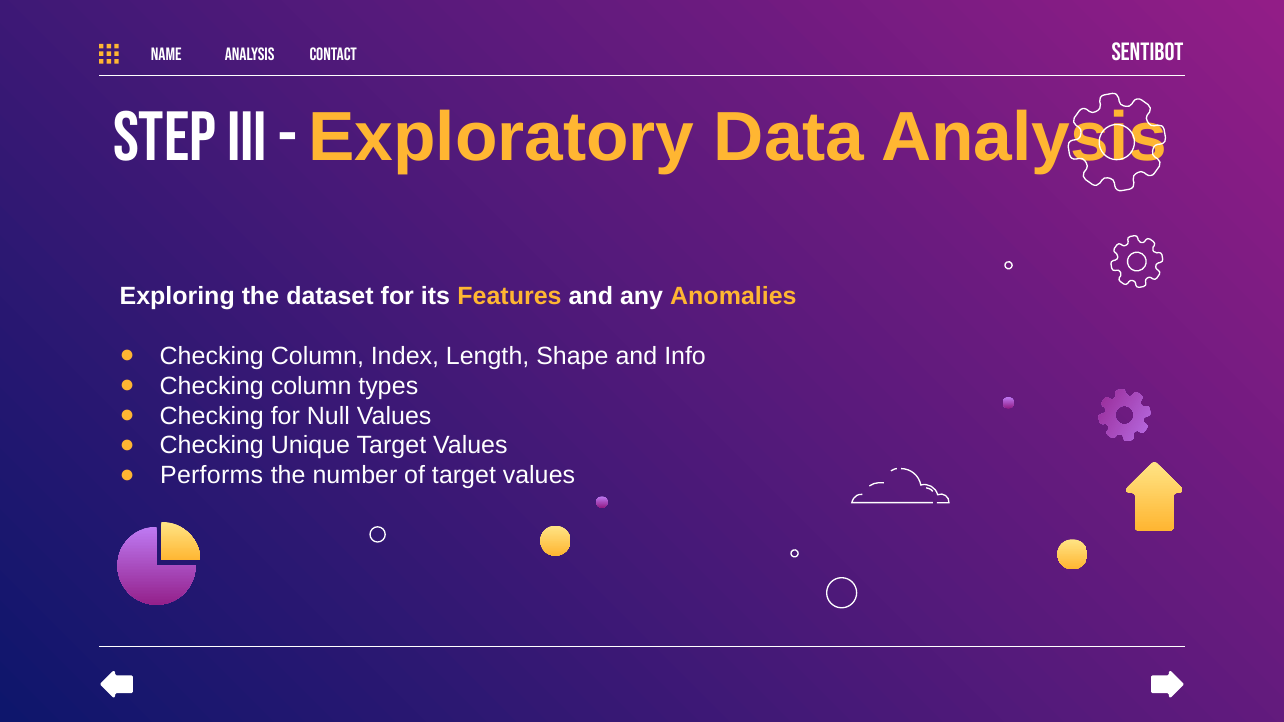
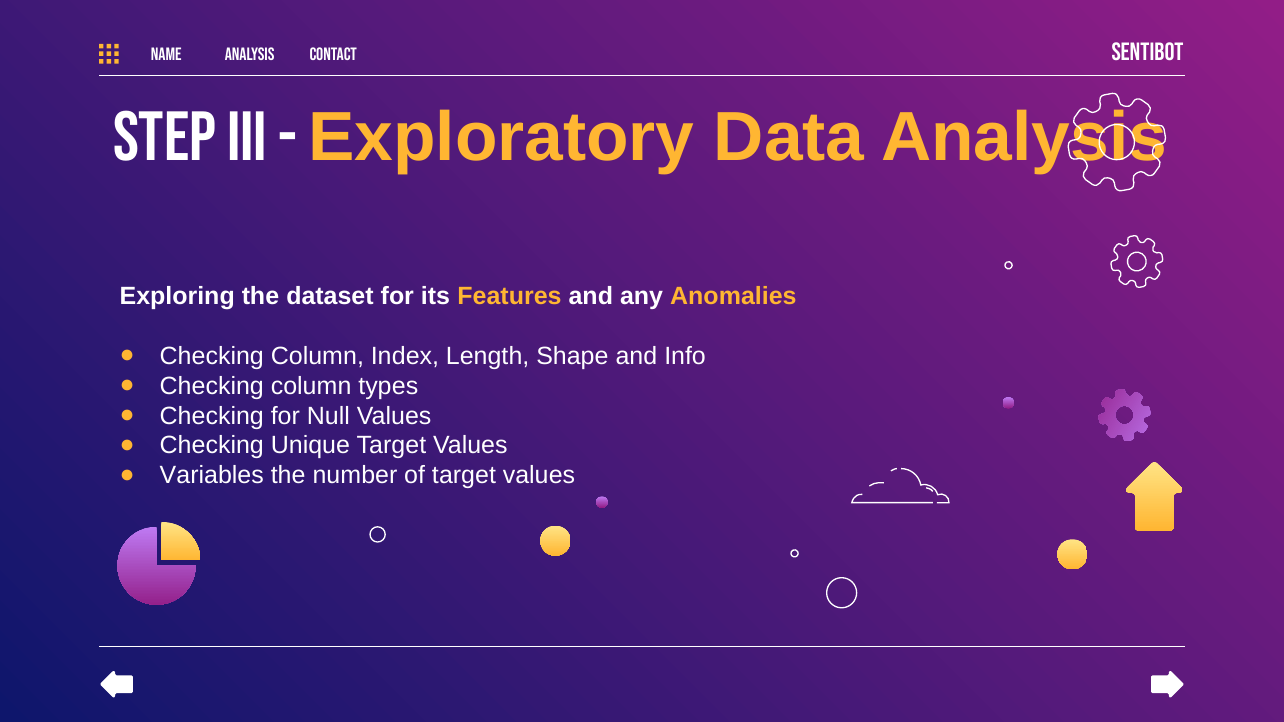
Performs: Performs -> Variables
